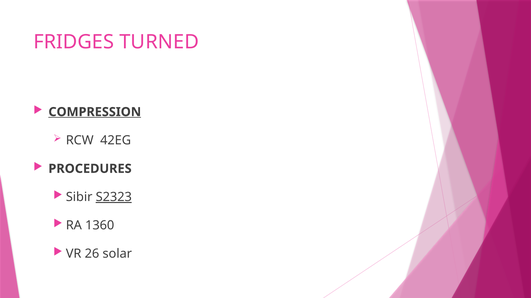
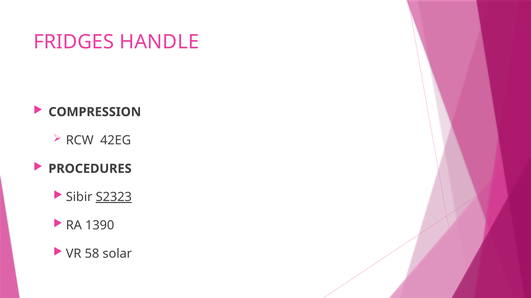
TURNED: TURNED -> HANDLE
COMPRESSION underline: present -> none
1360: 1360 -> 1390
26: 26 -> 58
